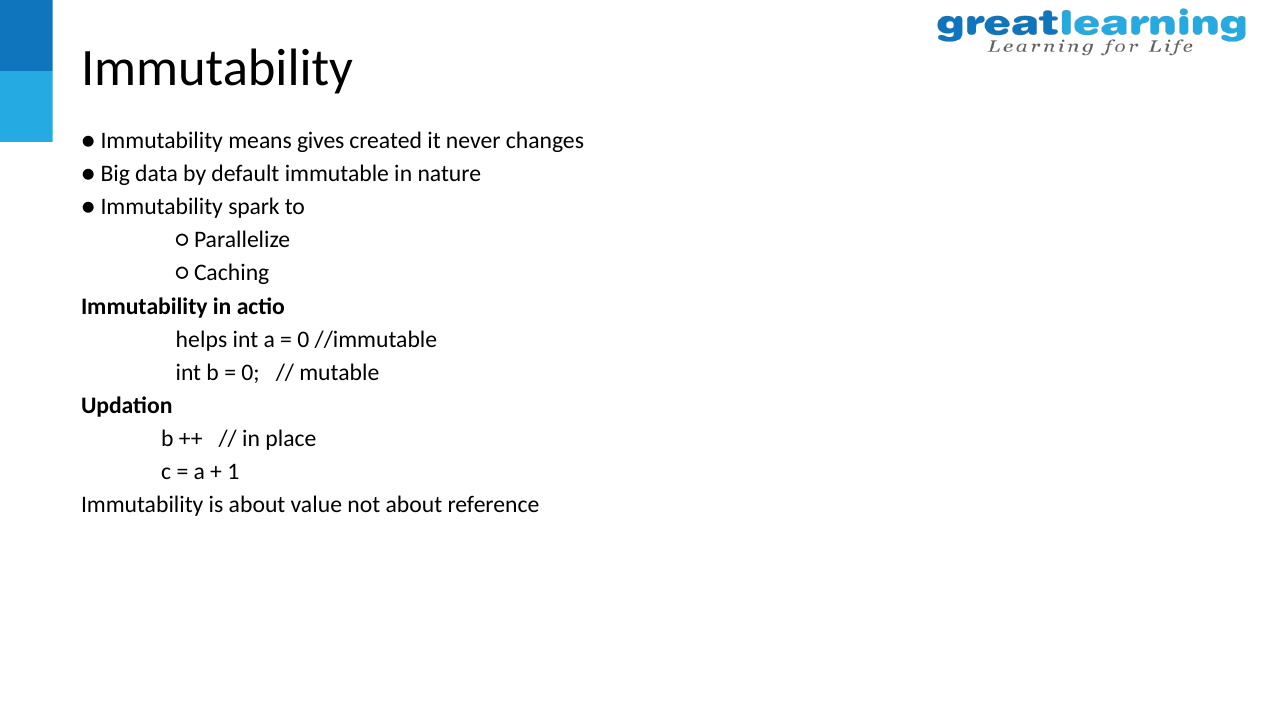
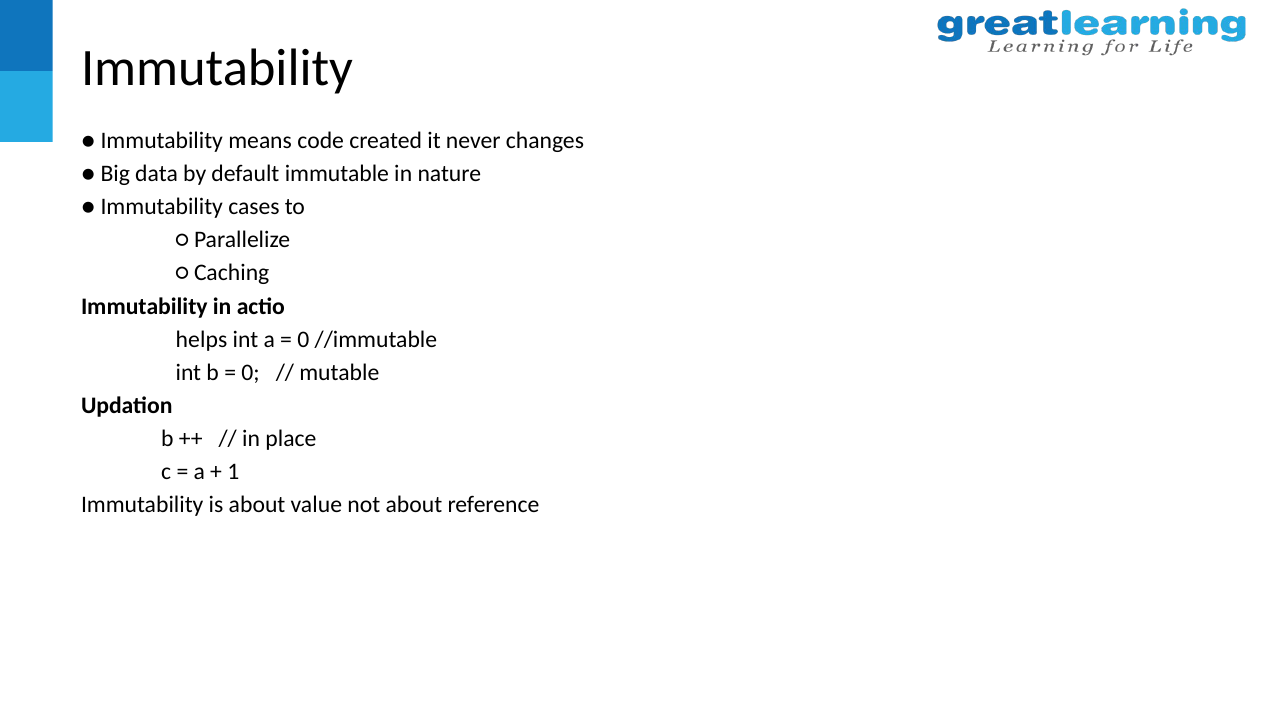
gives: gives -> code
spark: spark -> cases
